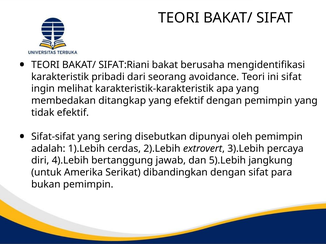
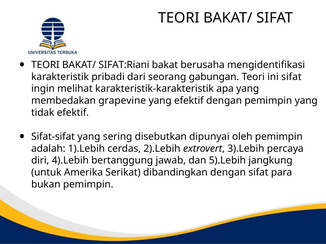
avoidance: avoidance -> gabungan
ditangkap: ditangkap -> grapevine
